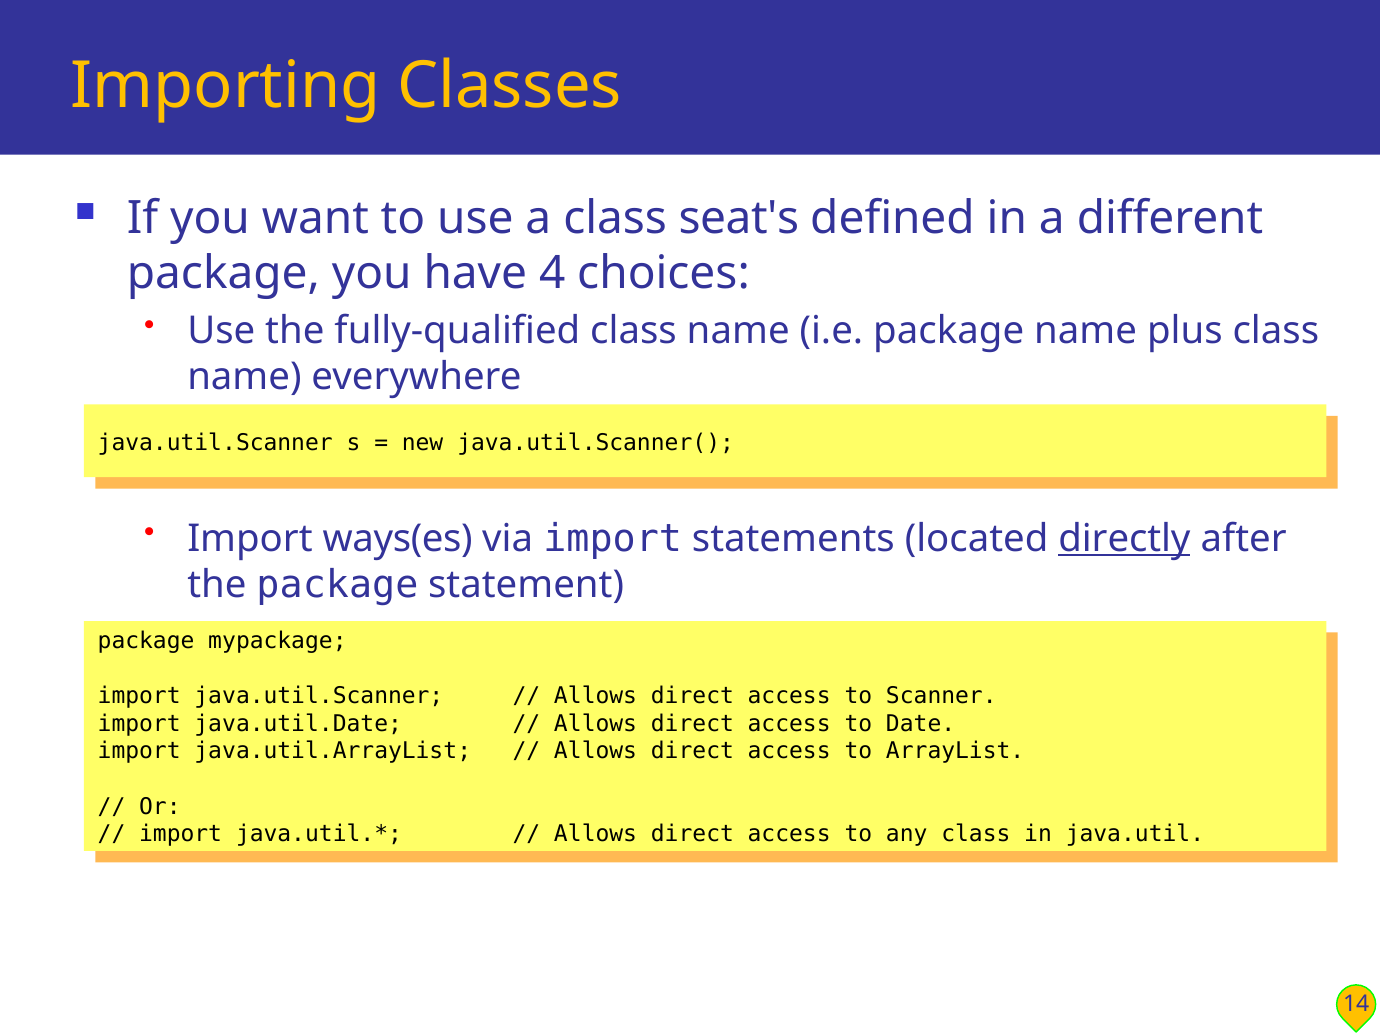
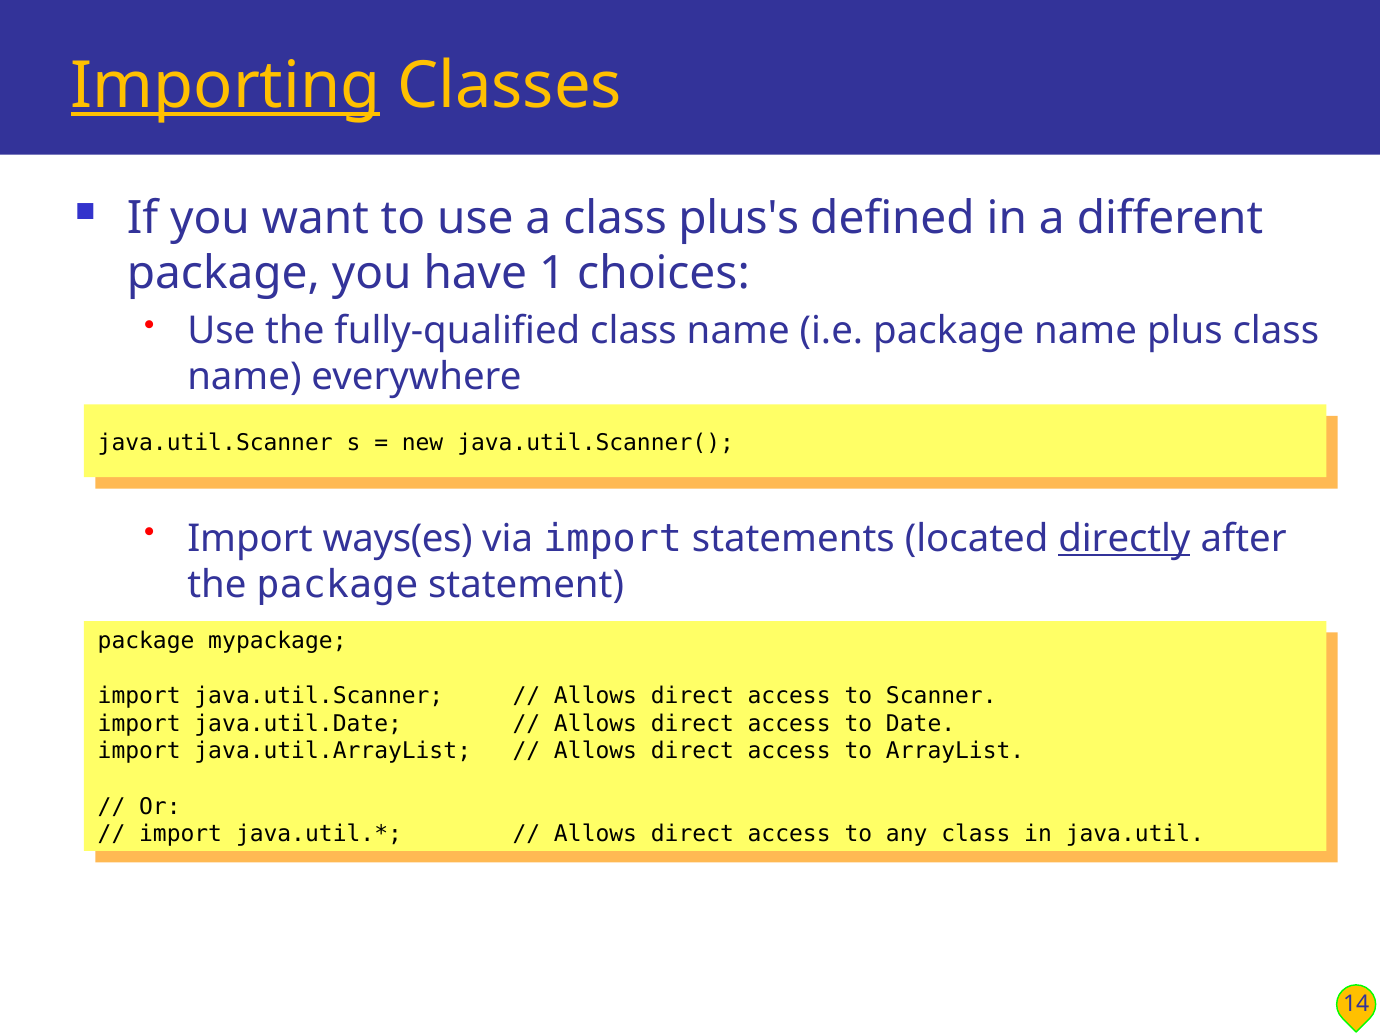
Importing underline: none -> present
seat's: seat's -> plus's
4: 4 -> 1
